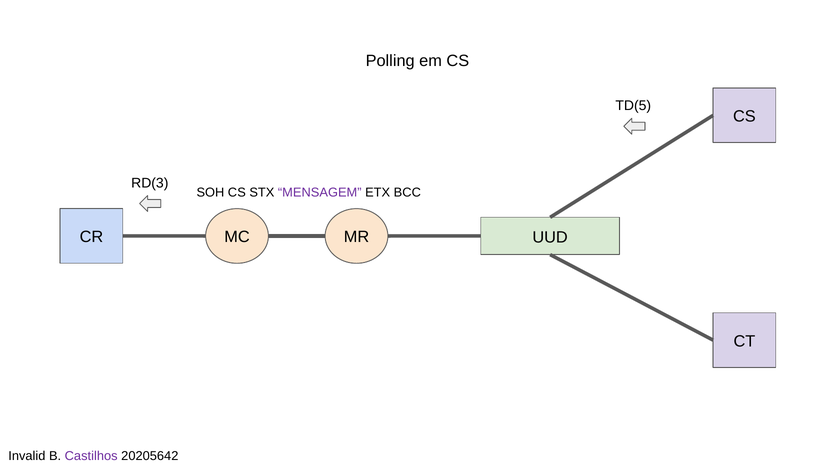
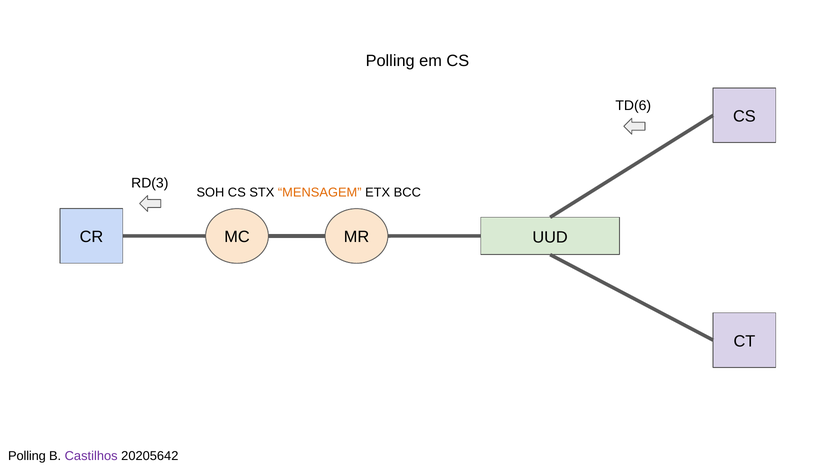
TD(5: TD(5 -> TD(6
MENSAGEM colour: purple -> orange
Invalid at (27, 456): Invalid -> Polling
